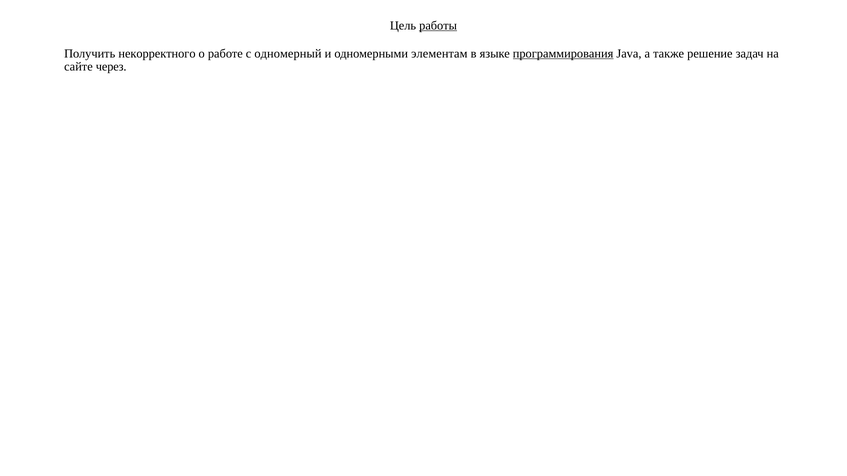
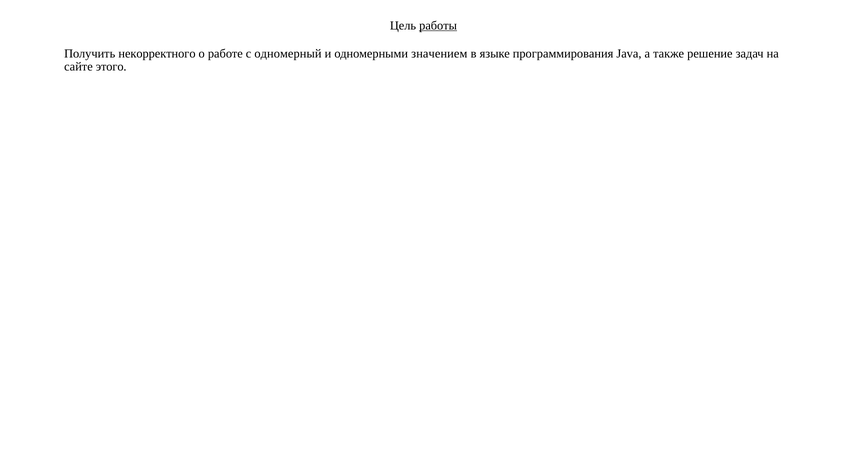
элементам: элементам -> значением
программирования underline: present -> none
через: через -> этого
